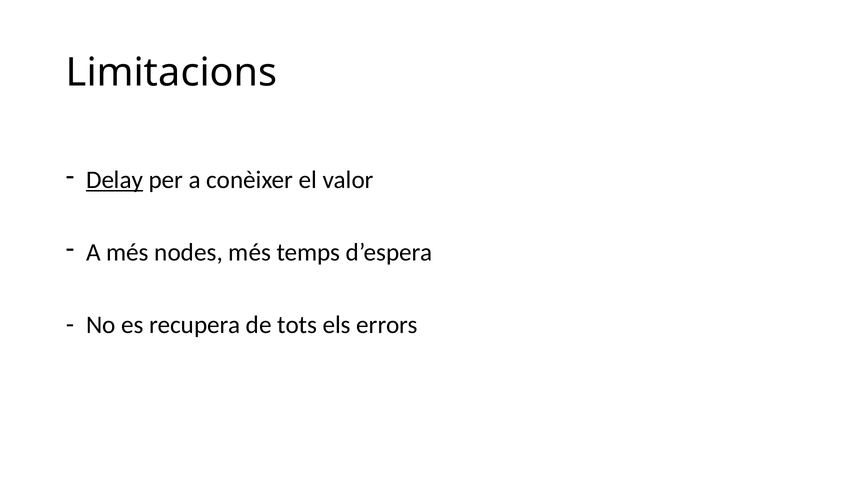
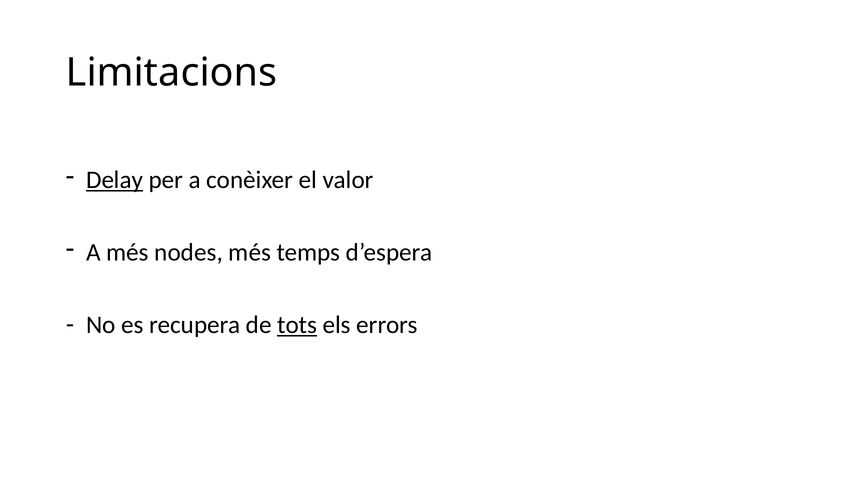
tots underline: none -> present
